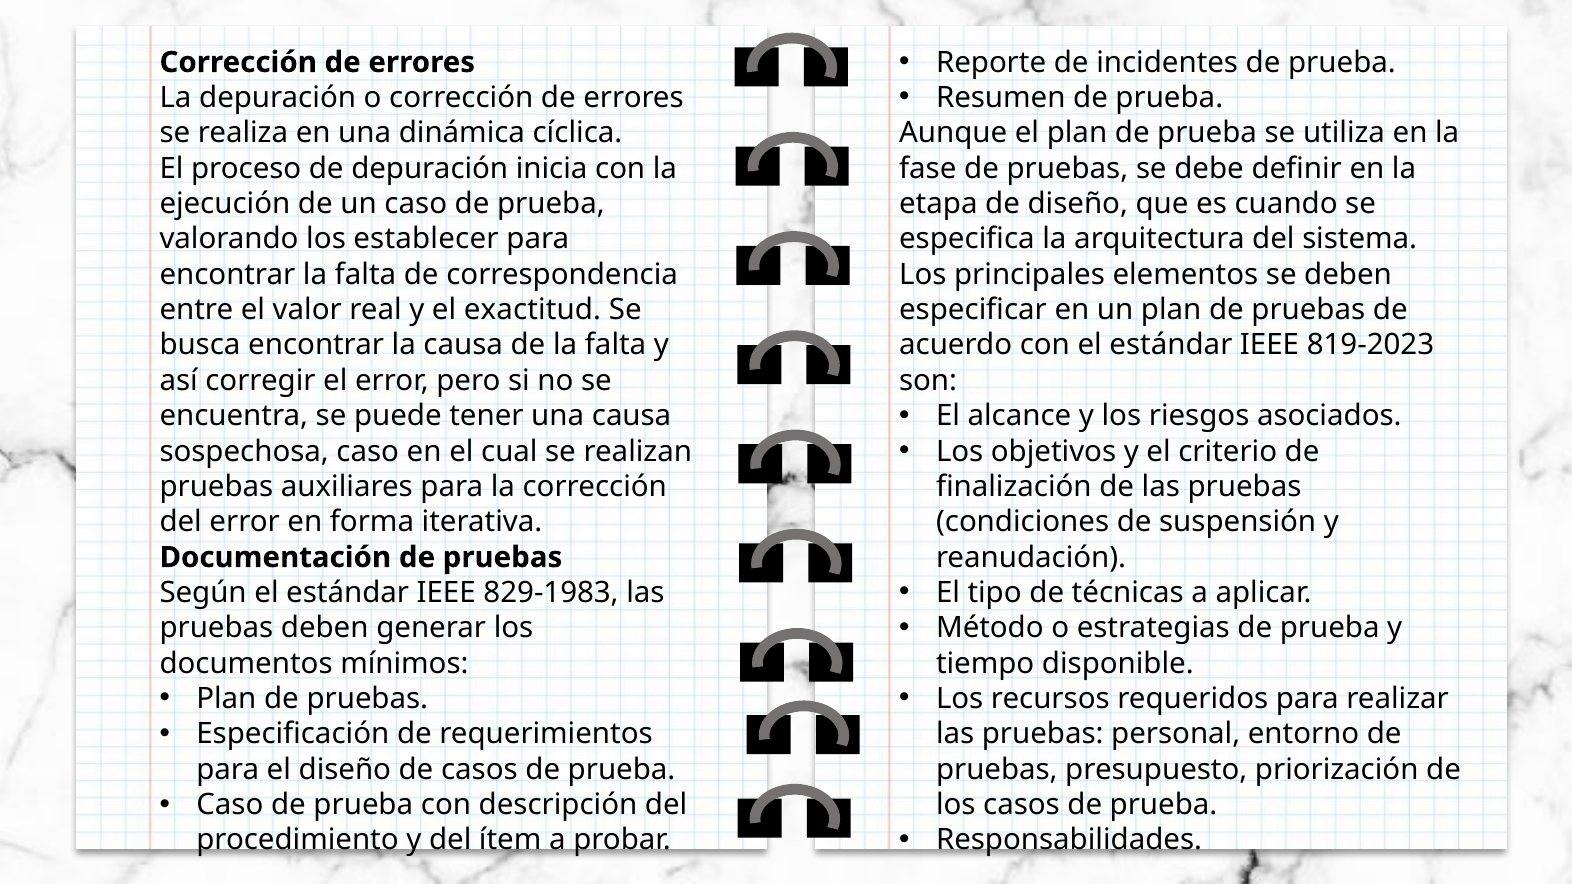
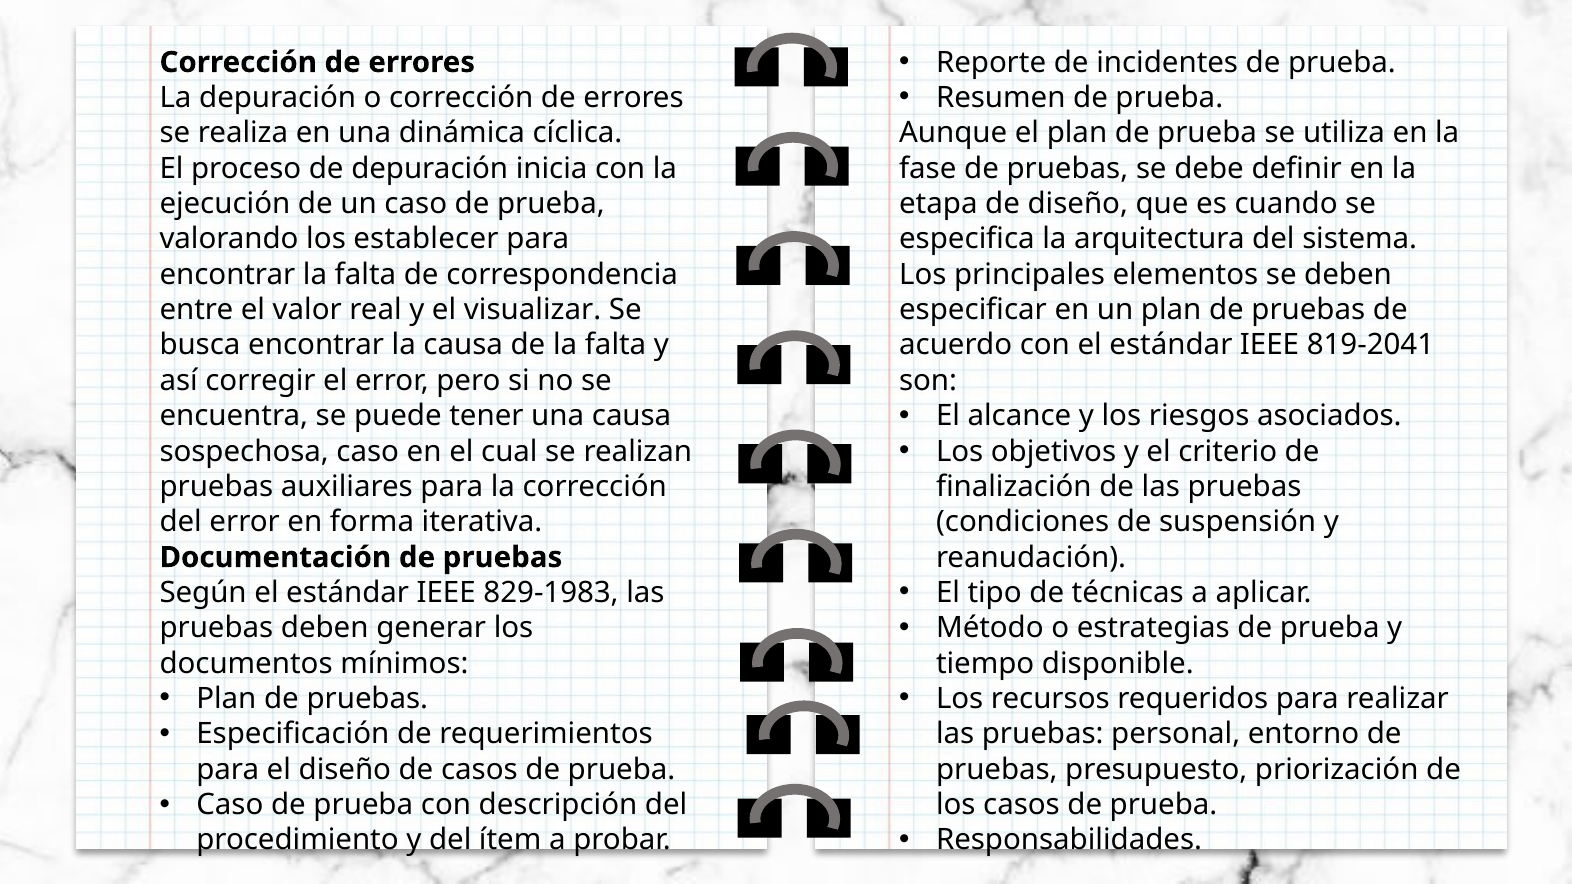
exactitud: exactitud -> visualizar
819-2023: 819-2023 -> 819-2041
